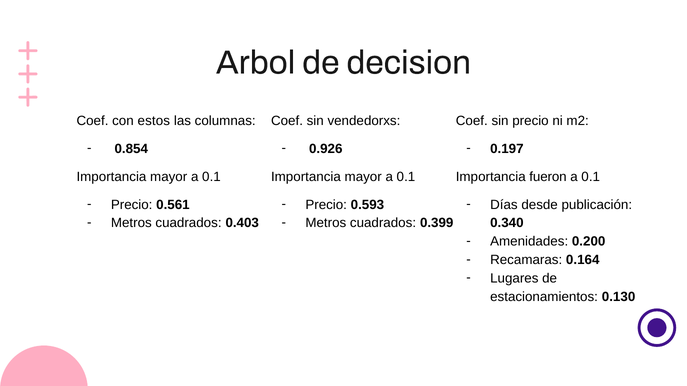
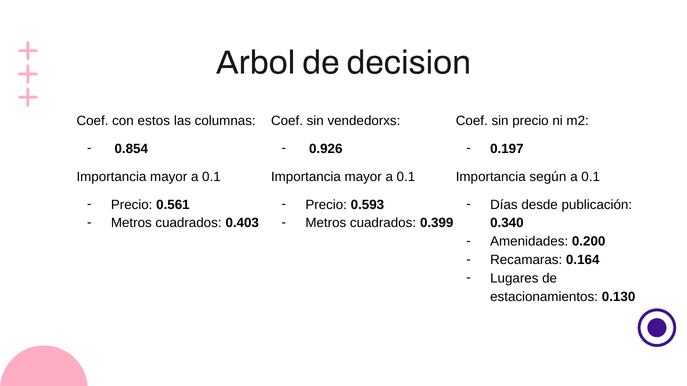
fueron: fueron -> según
